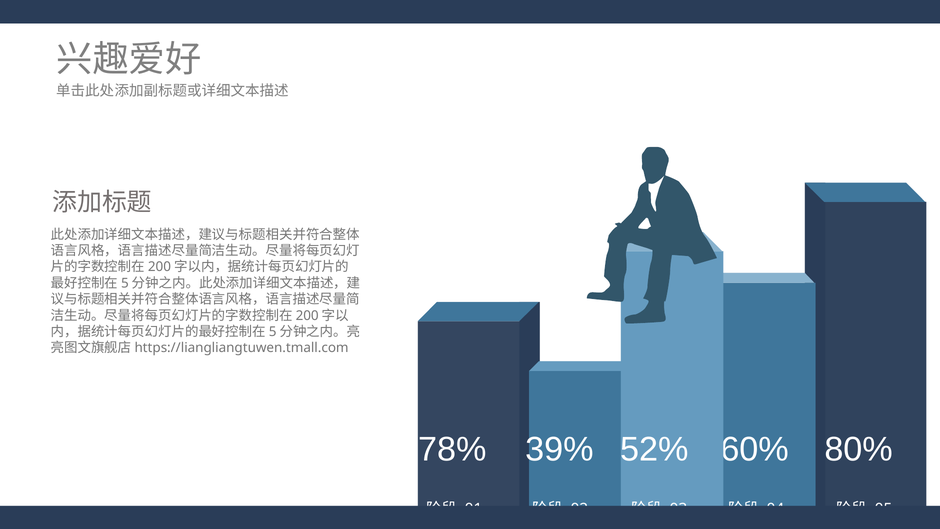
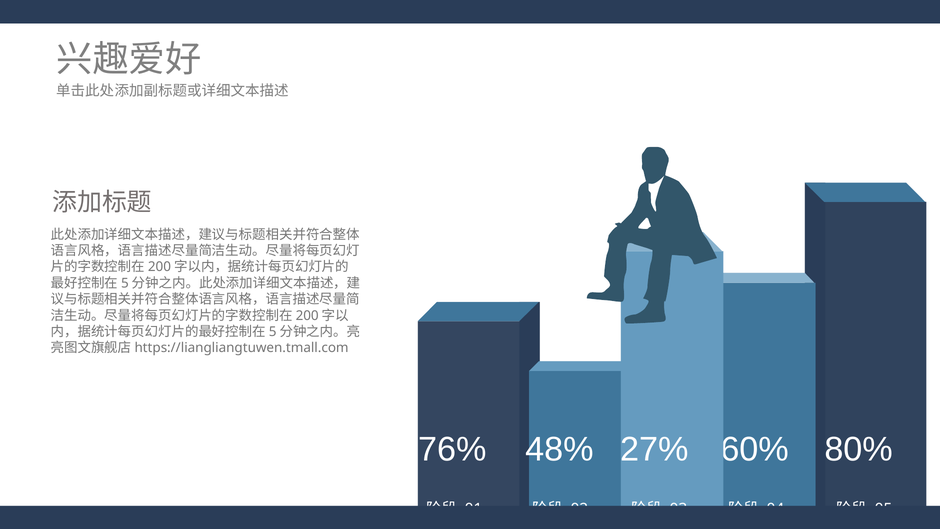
78%: 78% -> 76%
39%: 39% -> 48%
52%: 52% -> 27%
